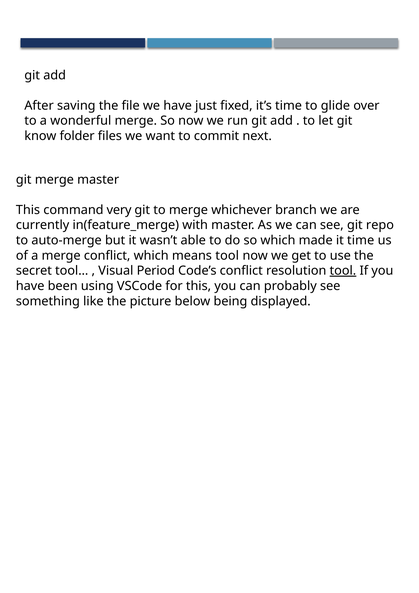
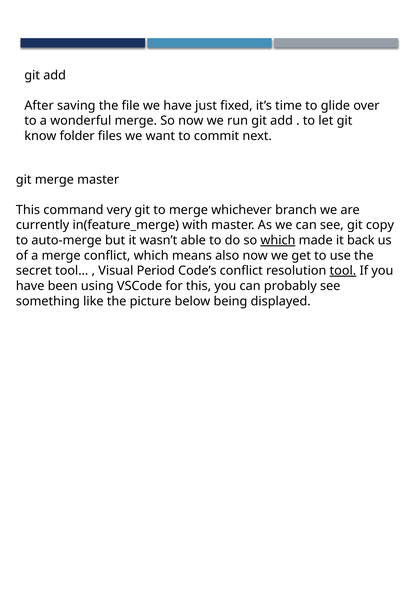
repo: repo -> copy
which at (278, 240) underline: none -> present
it time: time -> back
means tool: tool -> also
